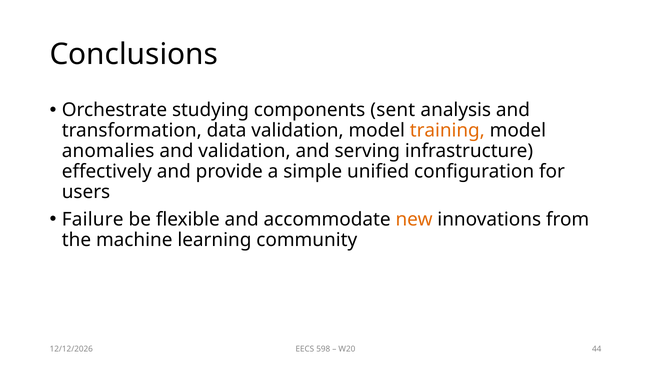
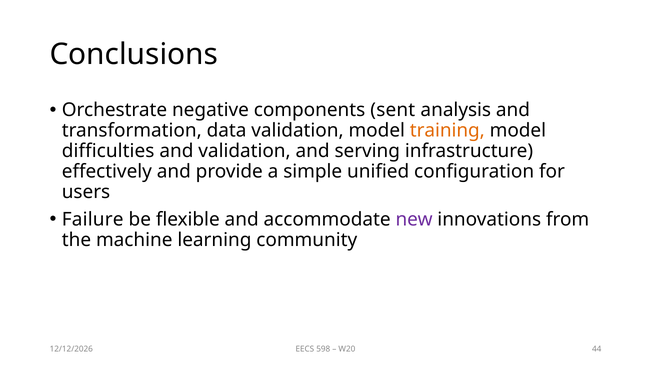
studying: studying -> negative
anomalies: anomalies -> difficulties
new colour: orange -> purple
